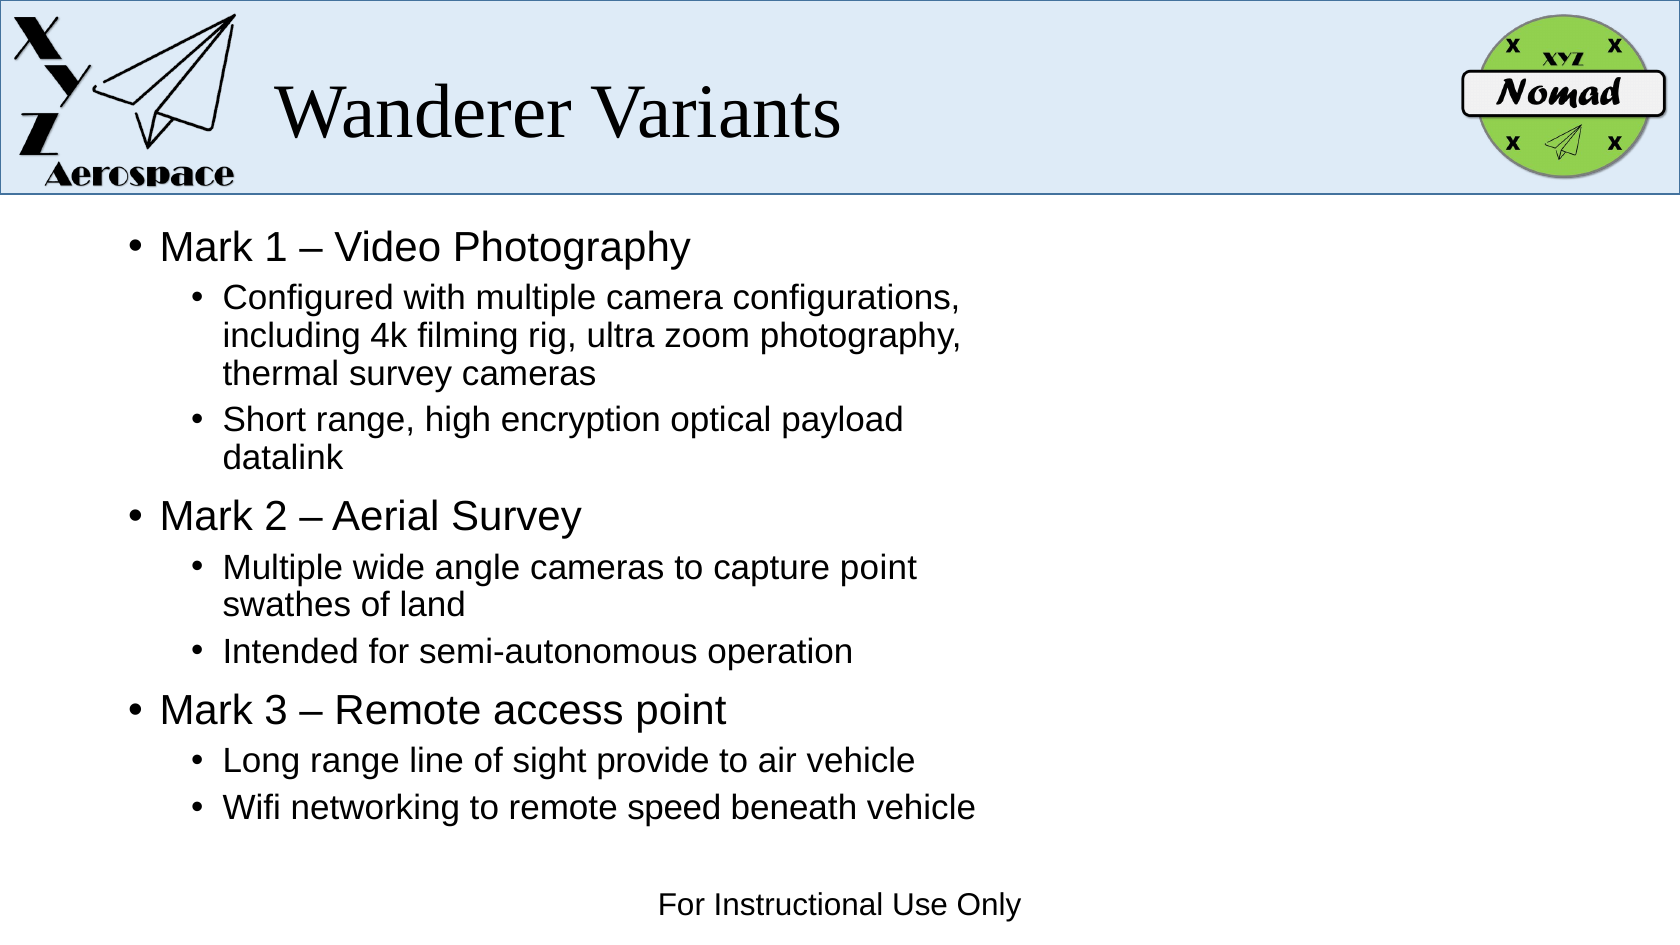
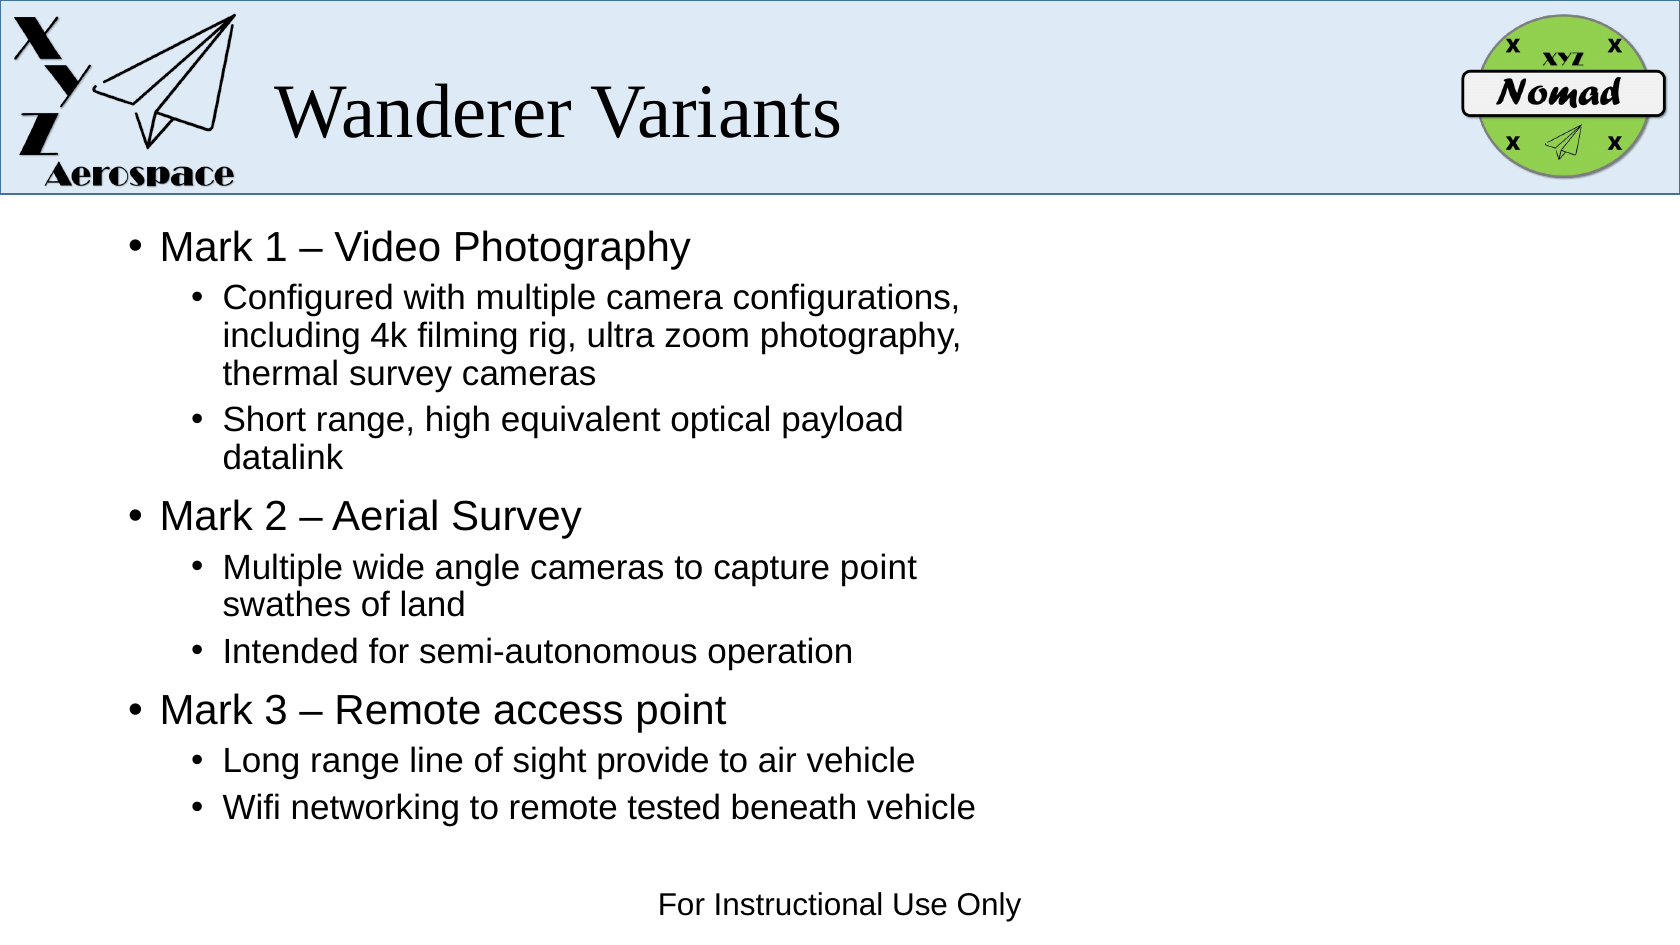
encryption: encryption -> equivalent
speed: speed -> tested
